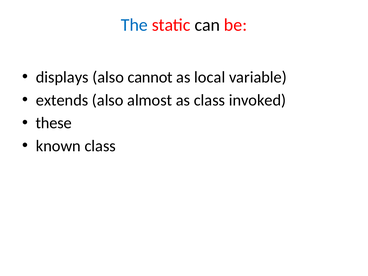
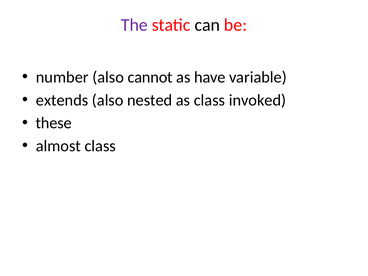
The colour: blue -> purple
displays: displays -> number
local: local -> have
almost: almost -> nested
known: known -> almost
